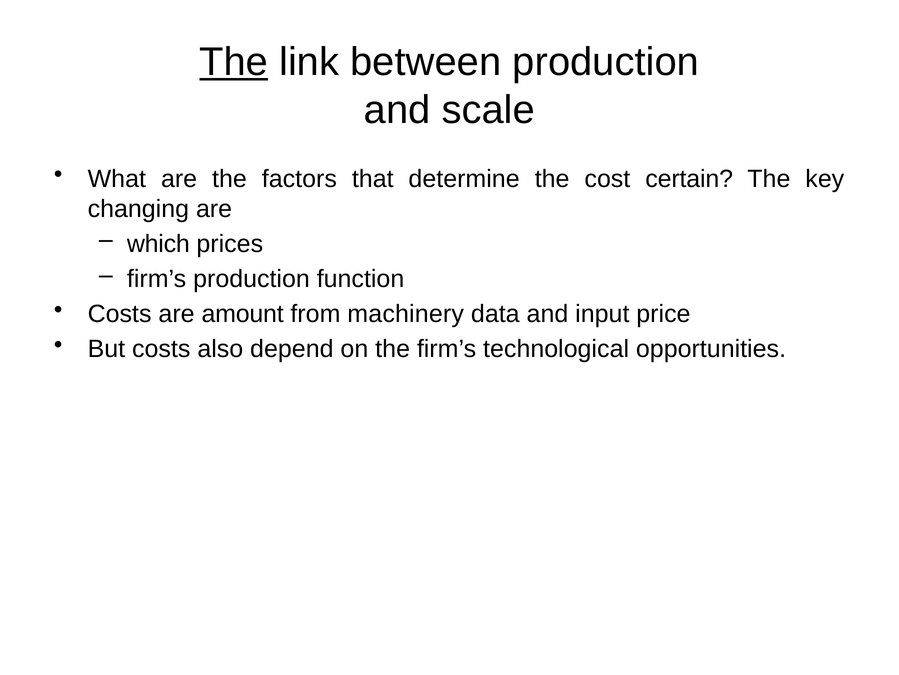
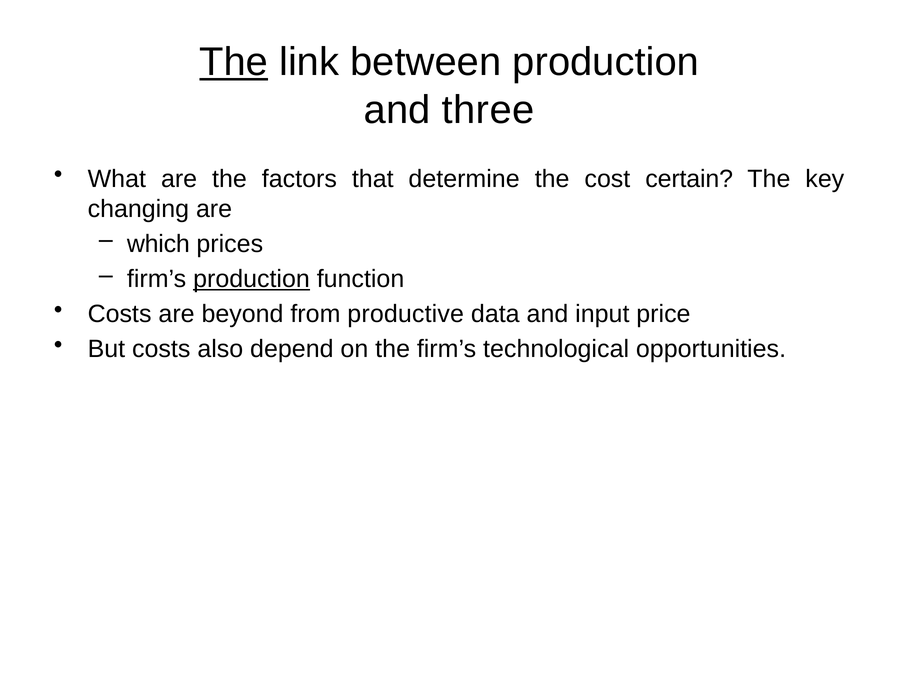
scale: scale -> three
production at (251, 278) underline: none -> present
amount: amount -> beyond
machinery: machinery -> productive
